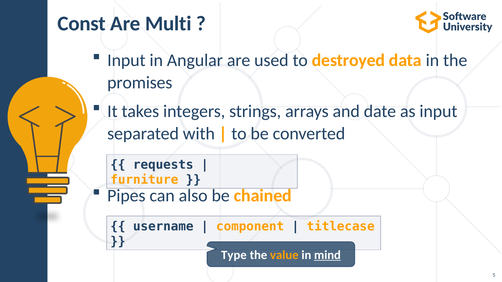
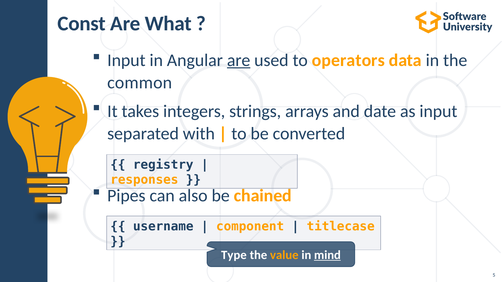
Multi: Multi -> What
are at (239, 60) underline: none -> present
destroyed: destroyed -> operators
promises: promises -> common
requests: requests -> registry
furniture: furniture -> responses
